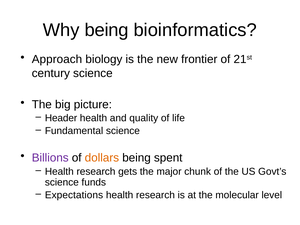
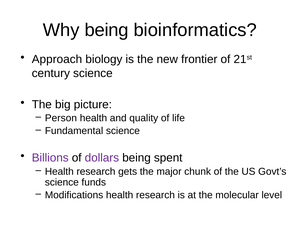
Header: Header -> Person
dollars colour: orange -> purple
Expectations: Expectations -> Modifications
